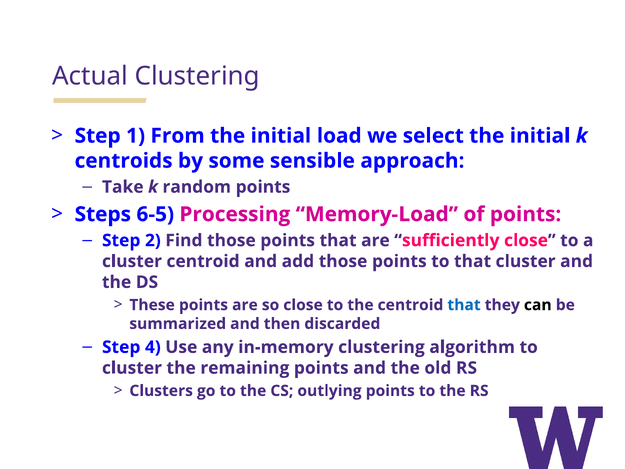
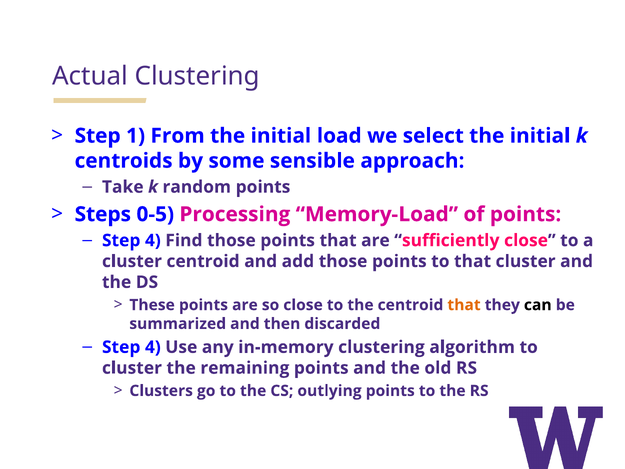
6-5: 6-5 -> 0-5
2 at (153, 240): 2 -> 4
that at (464, 305) colour: blue -> orange
